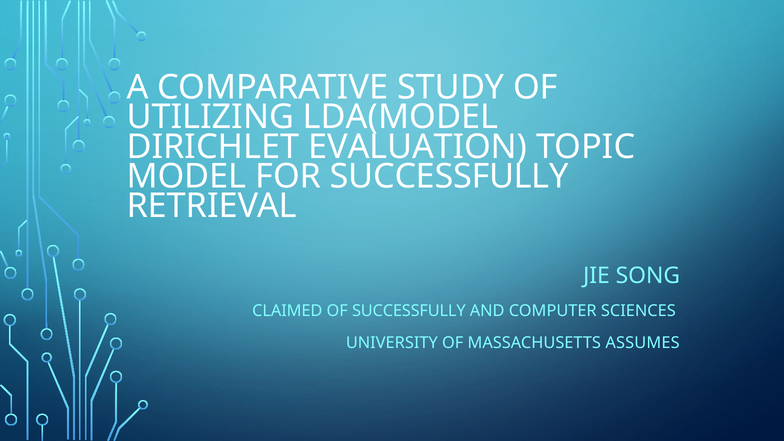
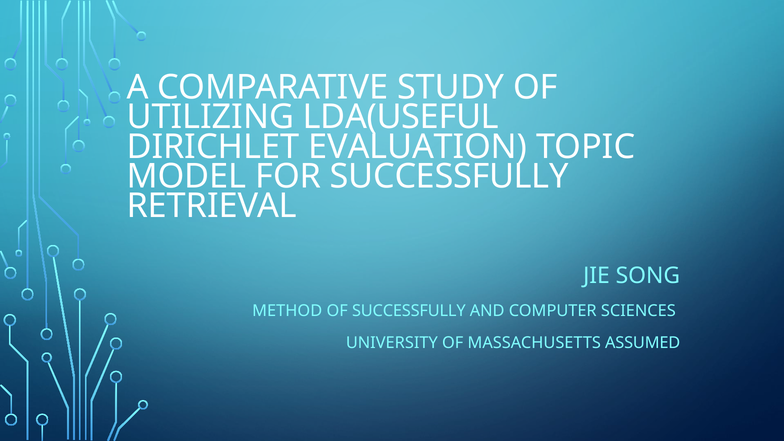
LDA(MODEL: LDA(MODEL -> LDA(USEFUL
CLAIMED: CLAIMED -> METHOD
ASSUMES: ASSUMES -> ASSUMED
